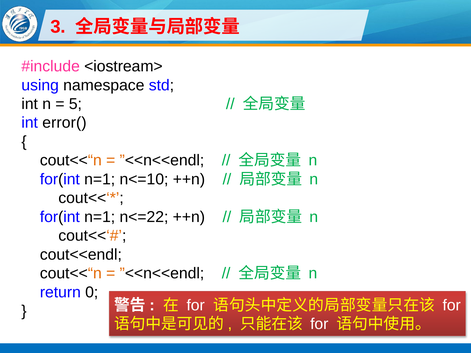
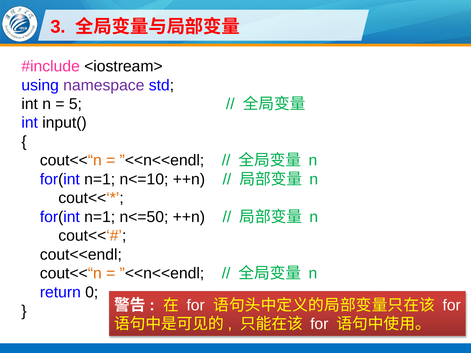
namespace colour: black -> purple
error(: error( -> input(
n<=22: n<=22 -> n<=50
